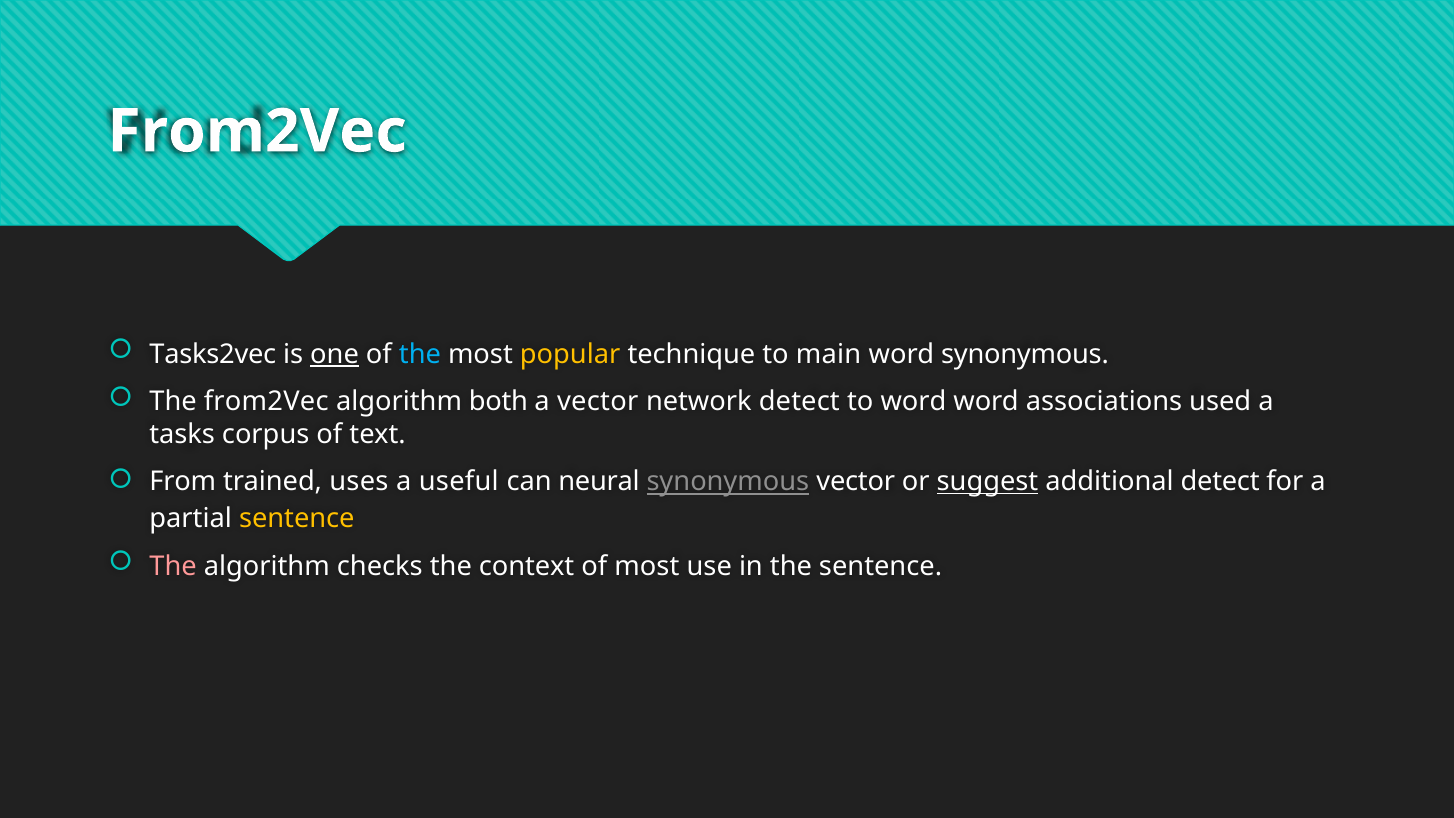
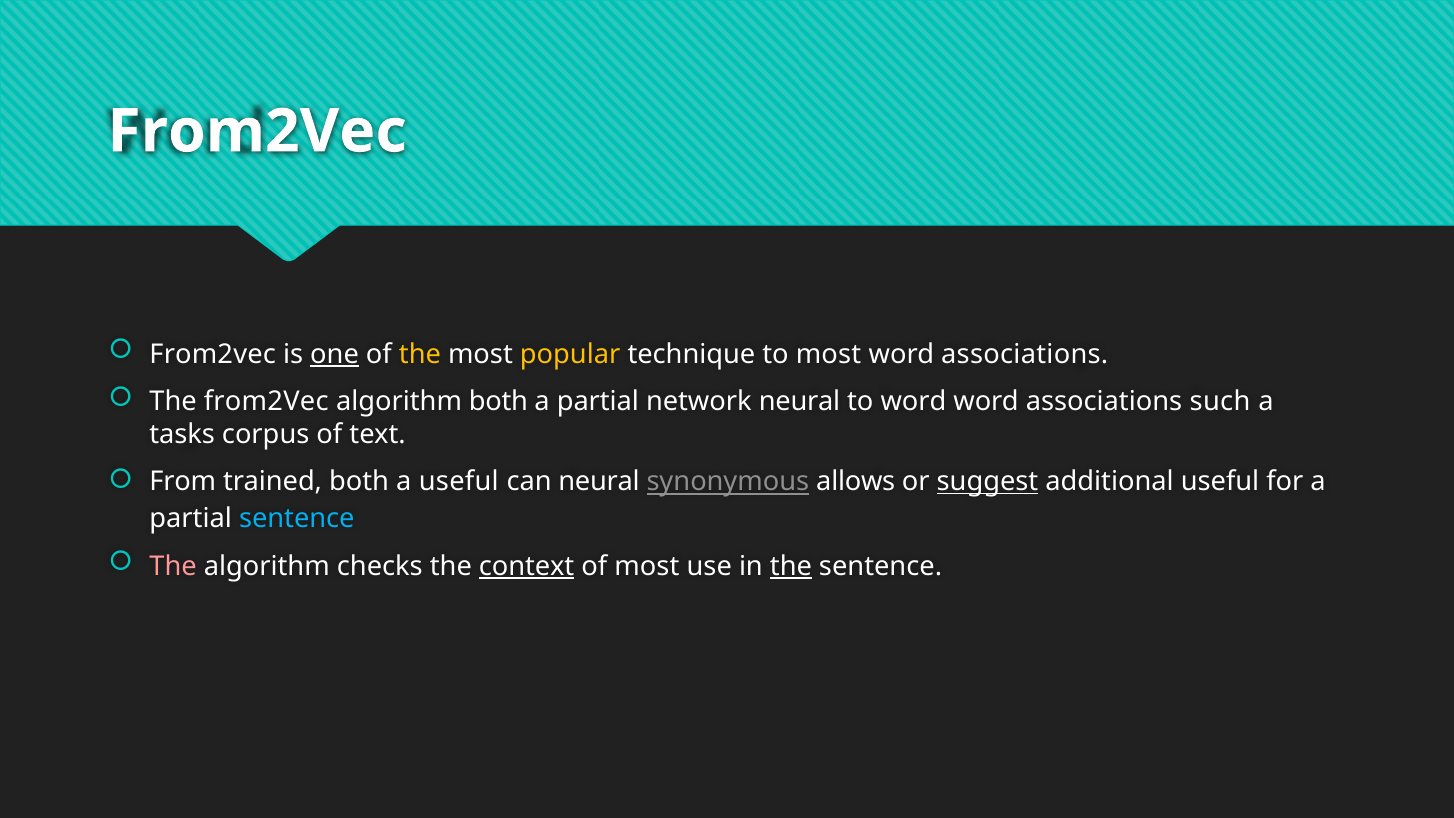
Tasks2vec at (213, 354): Tasks2vec -> From2vec
the at (420, 354) colour: light blue -> yellow
to main: main -> most
synonymous at (1025, 354): synonymous -> associations
vector at (598, 402): vector -> partial
network detect: detect -> neural
used: used -> such
trained uses: uses -> both
synonymous vector: vector -> allows
additional detect: detect -> useful
sentence at (297, 519) colour: yellow -> light blue
context underline: none -> present
the at (791, 566) underline: none -> present
